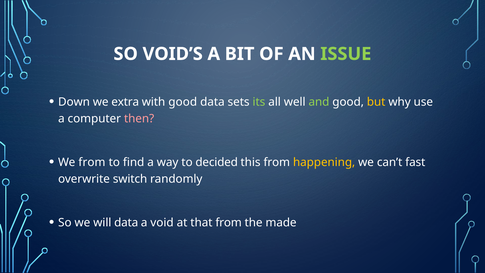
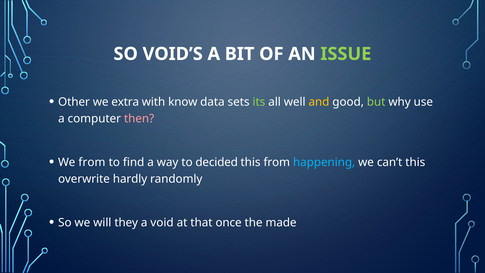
Down: Down -> Other
with good: good -> know
and colour: light green -> yellow
but colour: yellow -> light green
happening colour: yellow -> light blue
can’t fast: fast -> this
switch: switch -> hardly
will data: data -> they
that from: from -> once
